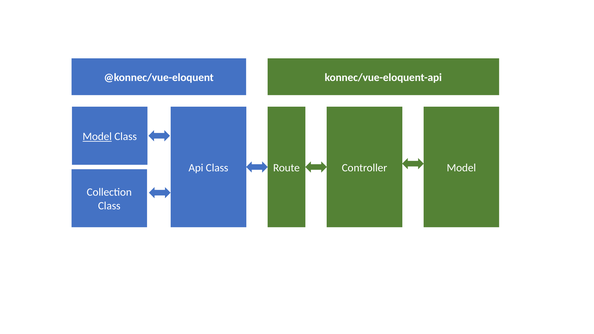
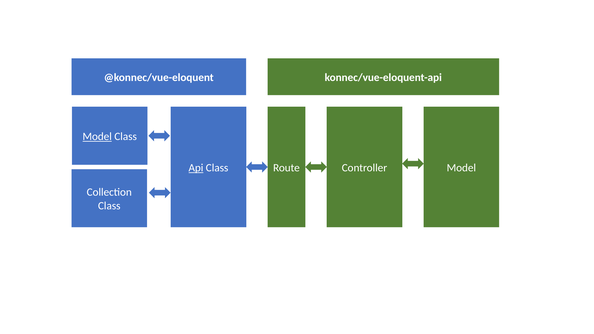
Api underline: none -> present
